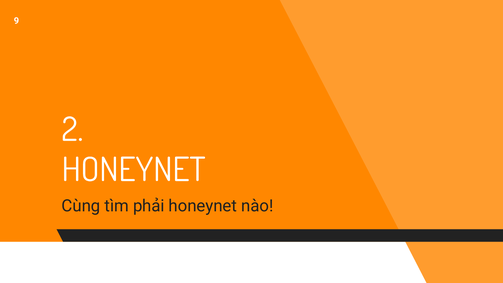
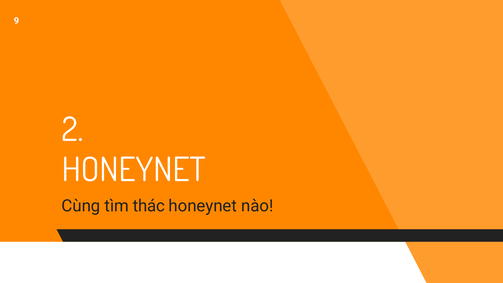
phải: phải -> thác
